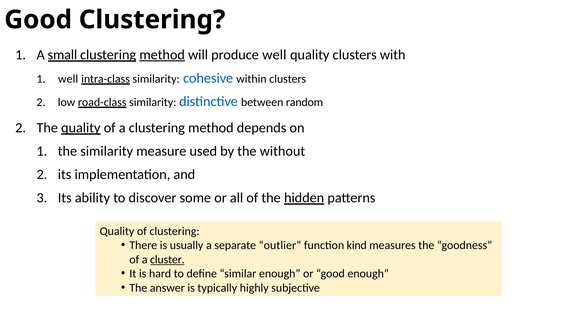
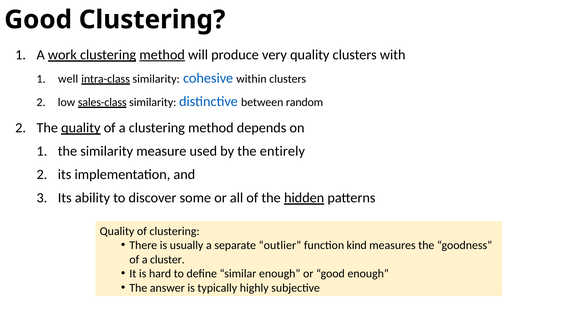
small: small -> work
produce well: well -> very
road-class: road-class -> sales-class
without: without -> entirely
cluster underline: present -> none
